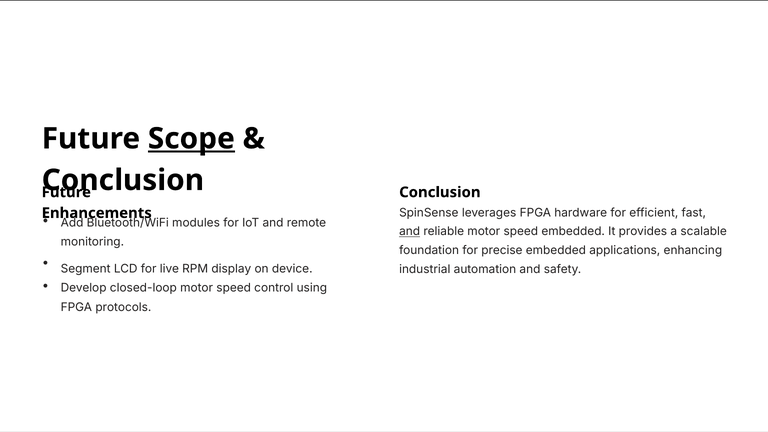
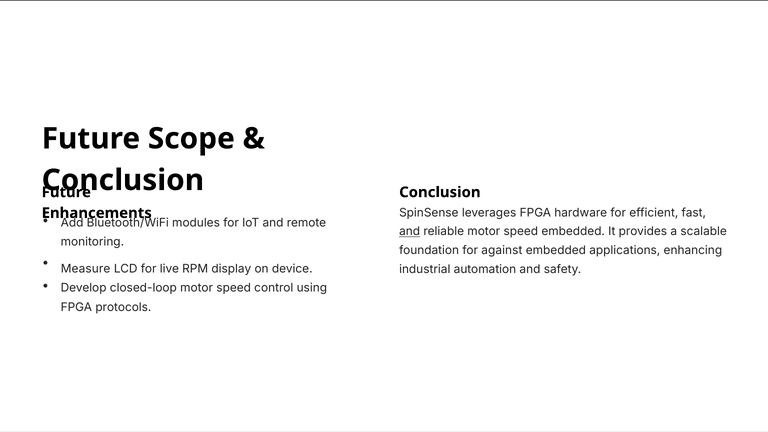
Scope underline: present -> none
precise: precise -> against
Segment: Segment -> Measure
